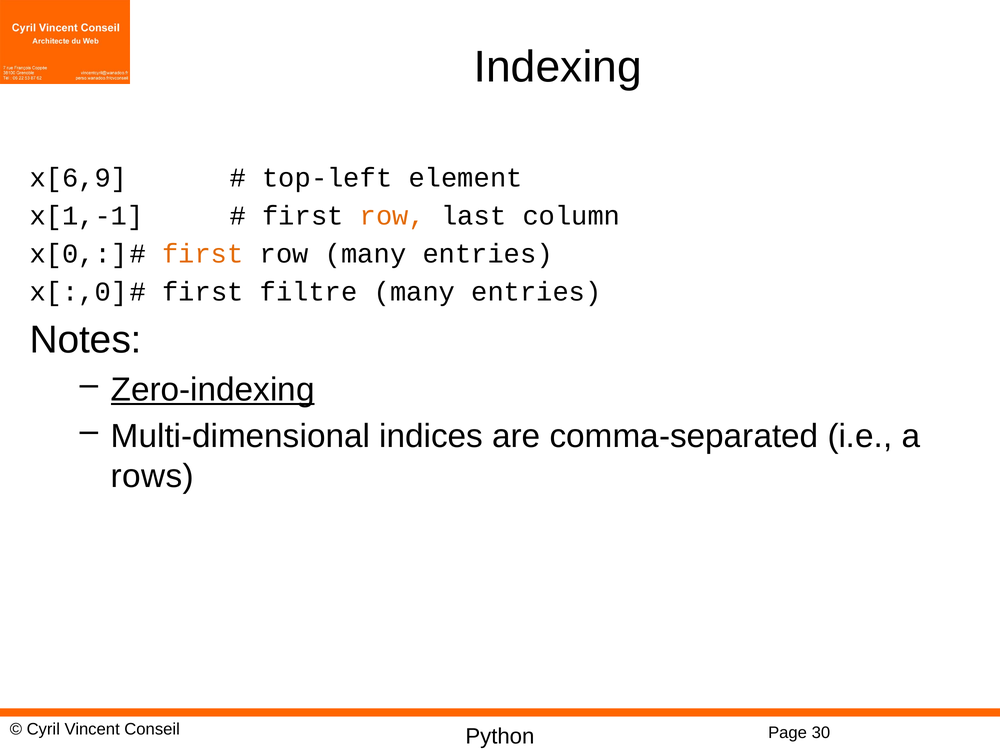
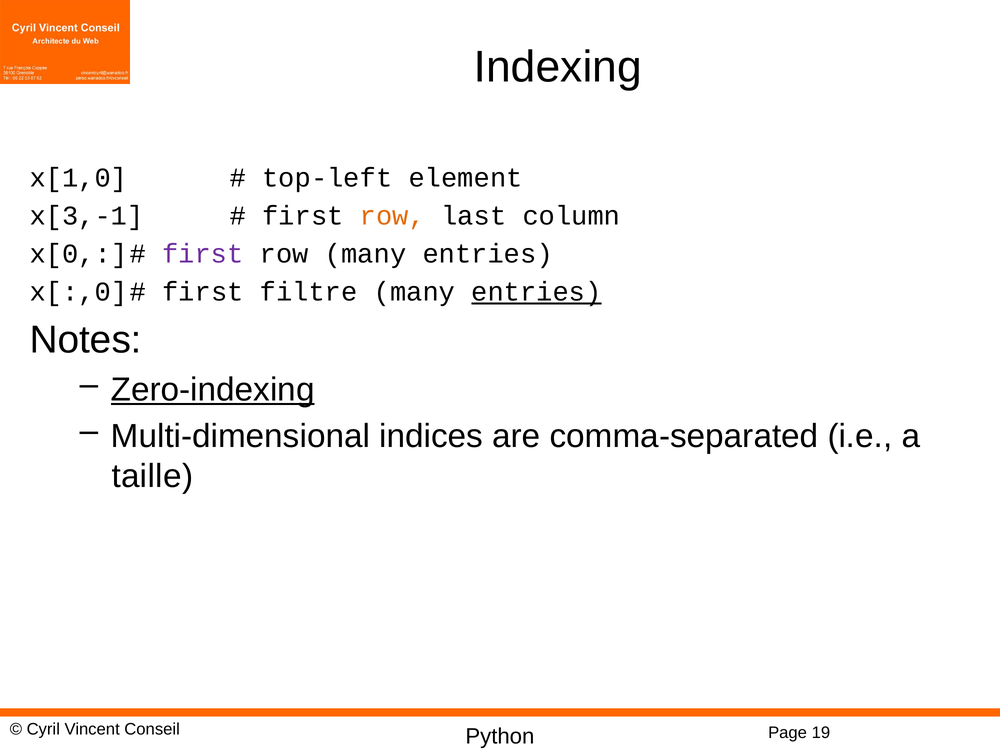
x[6,9: x[6,9 -> x[1,0
x[1,-1: x[1,-1 -> x[3,-1
first at (203, 254) colour: orange -> purple
entries at (536, 292) underline: none -> present
rows: rows -> taille
30: 30 -> 19
